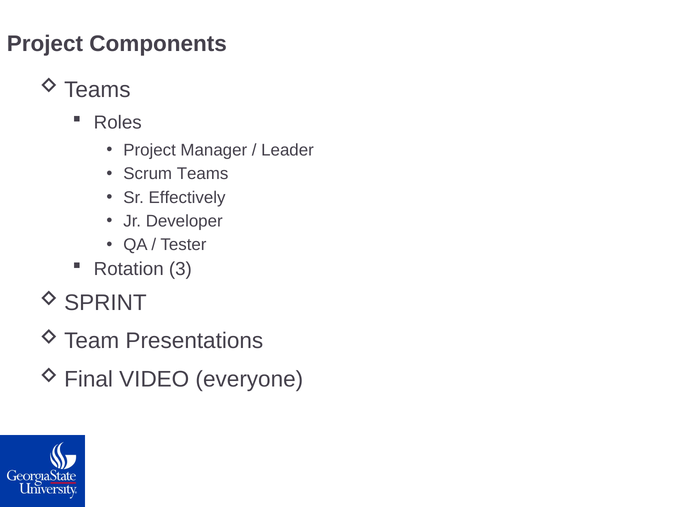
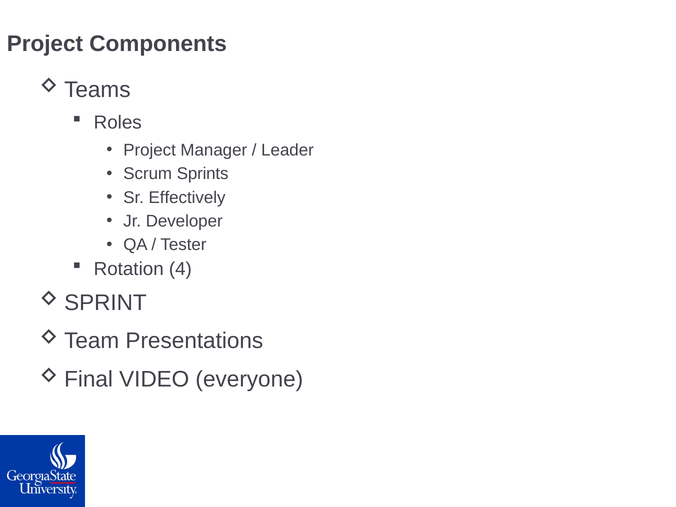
Teams: Teams -> Sprints
3: 3 -> 4
